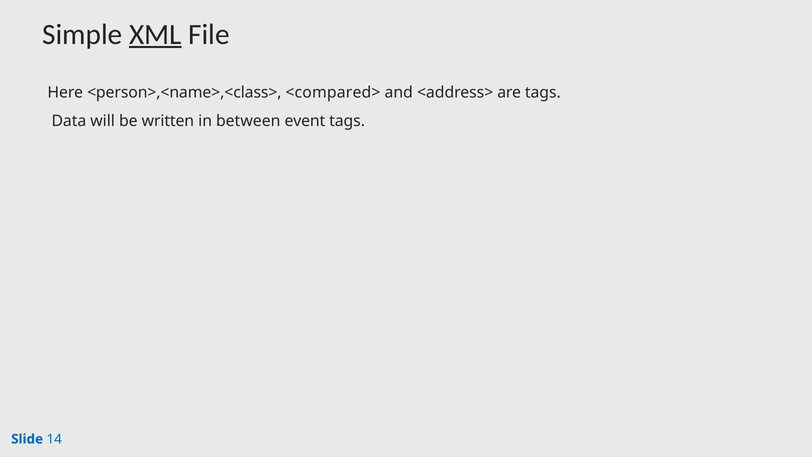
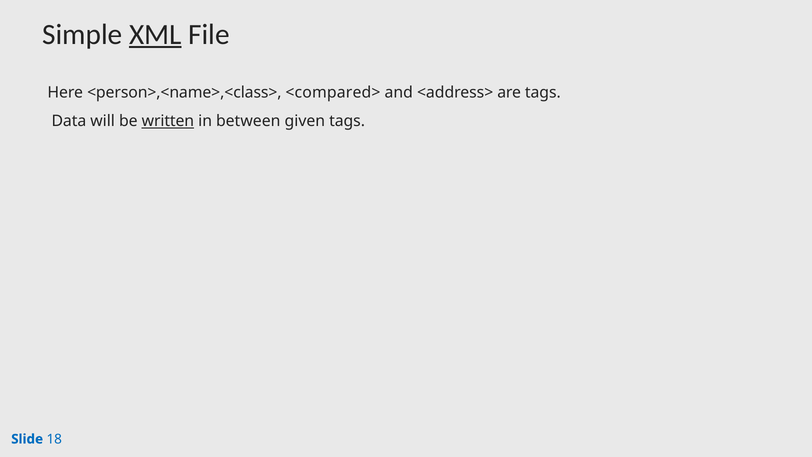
written underline: none -> present
event: event -> given
14: 14 -> 18
